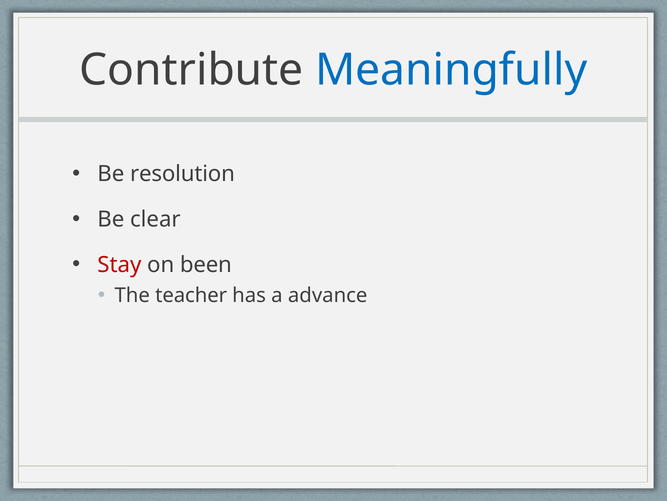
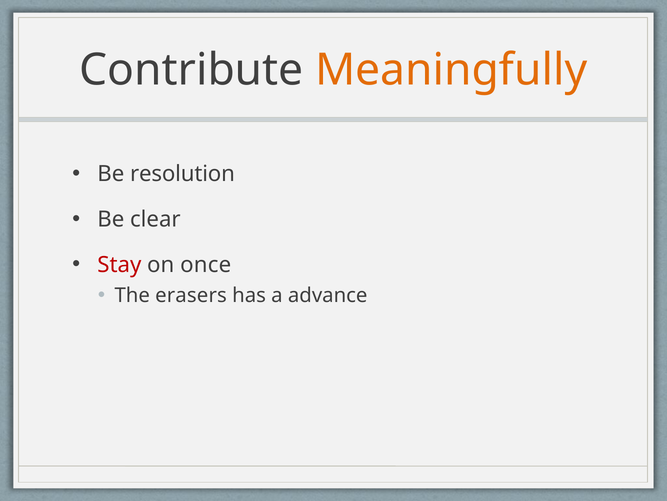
Meaningfully colour: blue -> orange
been: been -> once
teacher: teacher -> erasers
